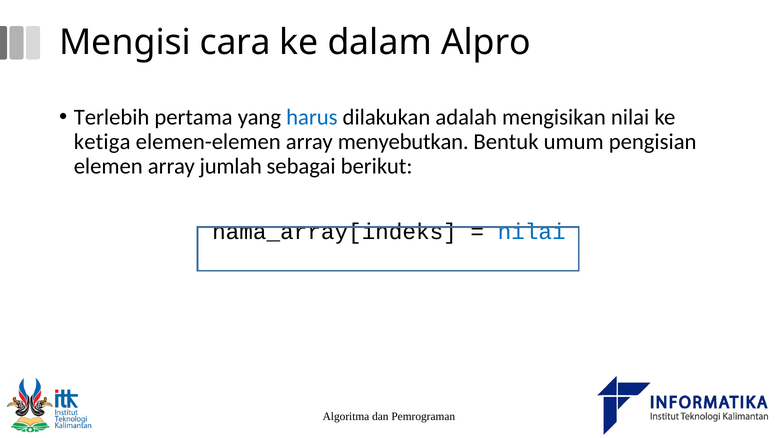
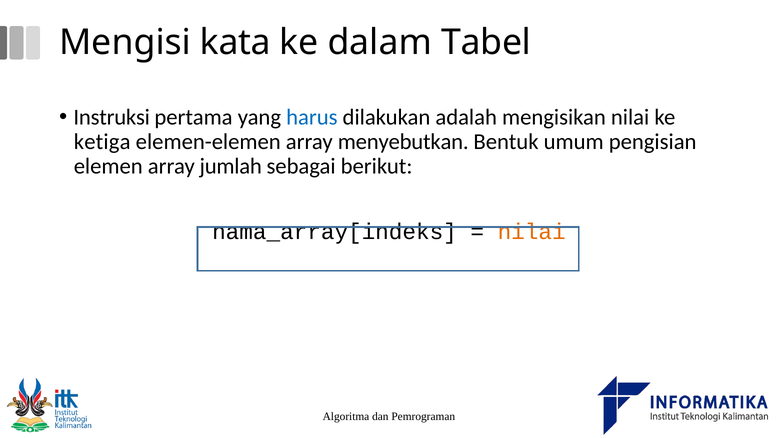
cara: cara -> kata
Alpro: Alpro -> Tabel
Terlebih: Terlebih -> Instruksi
nilai at (532, 231) colour: blue -> orange
